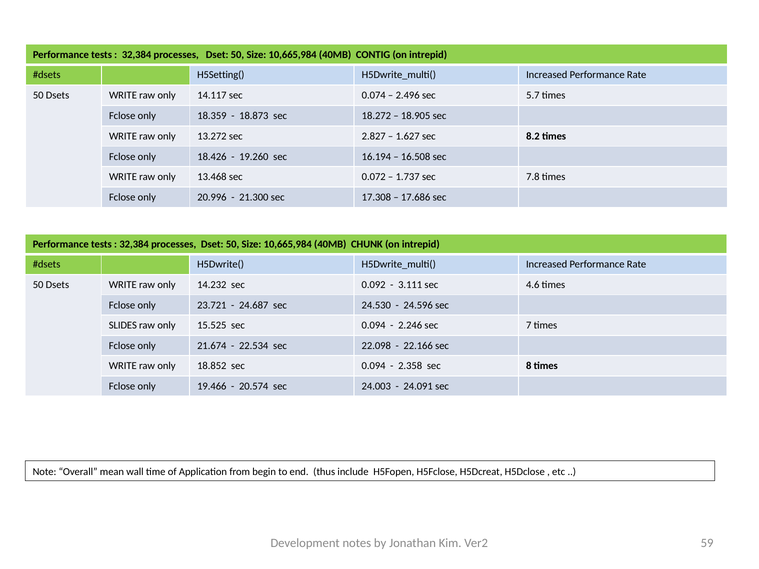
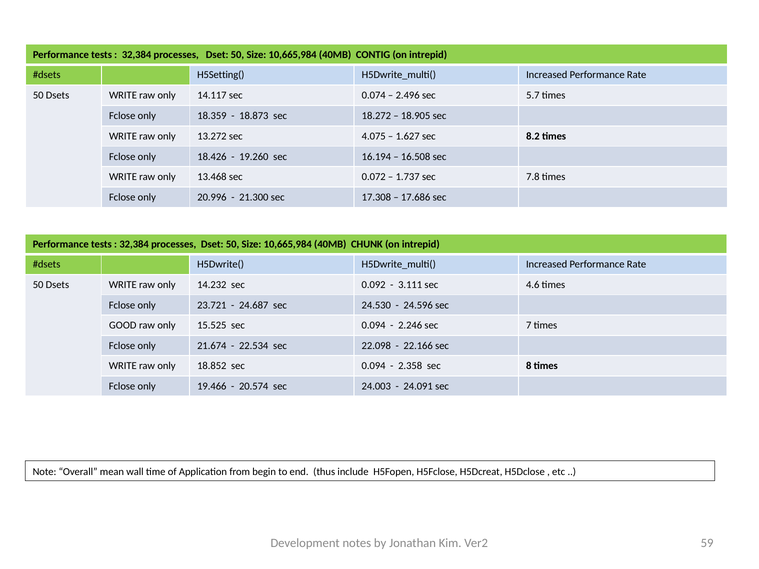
2.827: 2.827 -> 4.075
SLIDES: SLIDES -> GOOD
